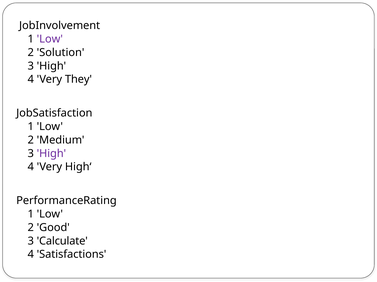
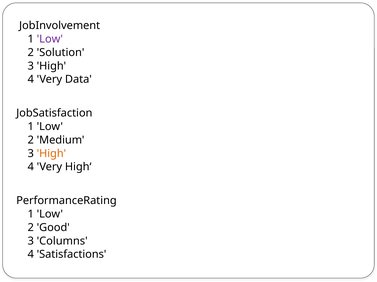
They: They -> Data
High at (51, 154) colour: purple -> orange
Calculate: Calculate -> Columns
